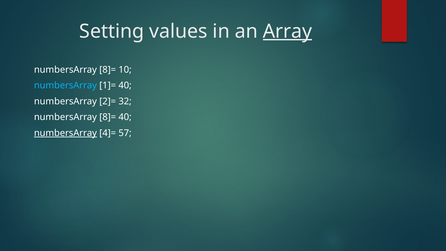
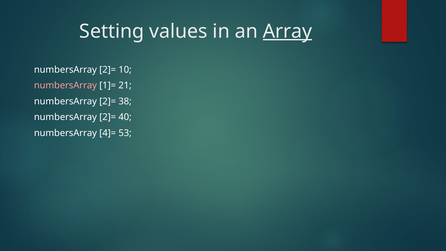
8]= at (108, 70): 8]= -> 2]=
numbersArray at (65, 86) colour: light blue -> pink
1]= 40: 40 -> 21
32: 32 -> 38
8]= at (108, 117): 8]= -> 2]=
numbersArray at (65, 133) underline: present -> none
57: 57 -> 53
